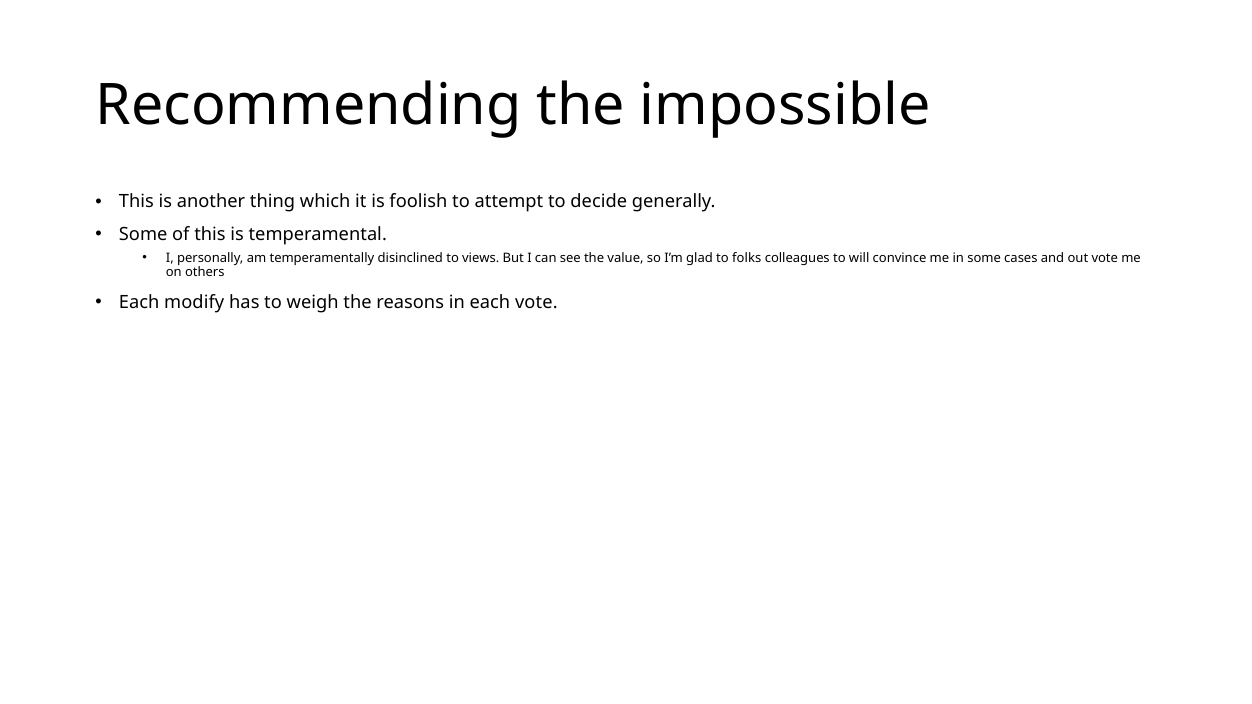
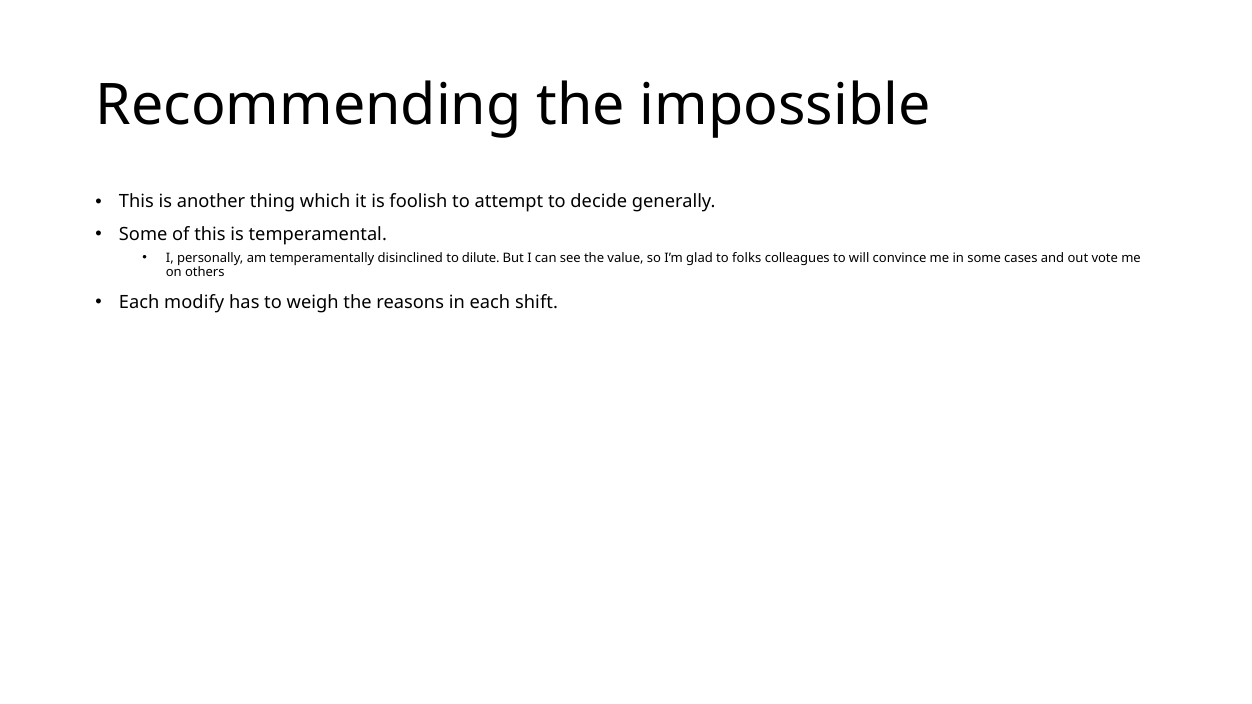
views: views -> dilute
each vote: vote -> shift
